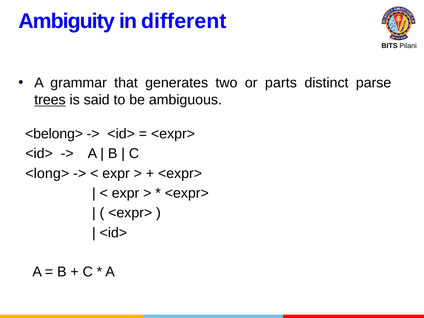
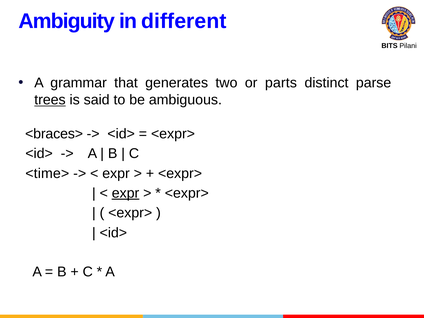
<belong>: <belong> -> <braces>
<long>: <long> -> <time>
expr at (126, 193) underline: none -> present
